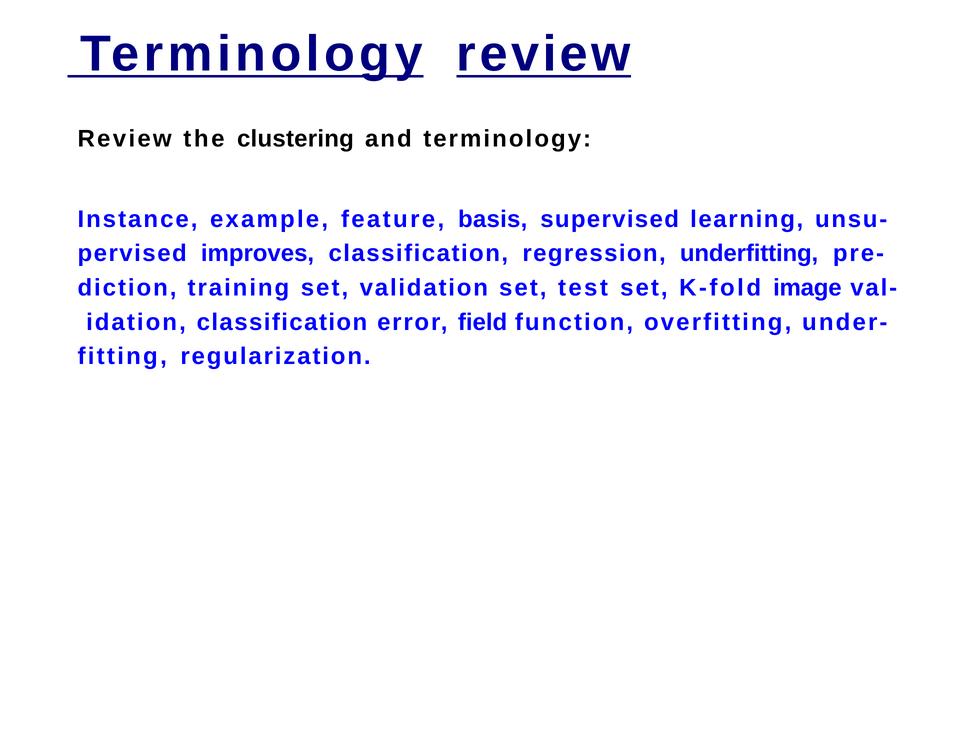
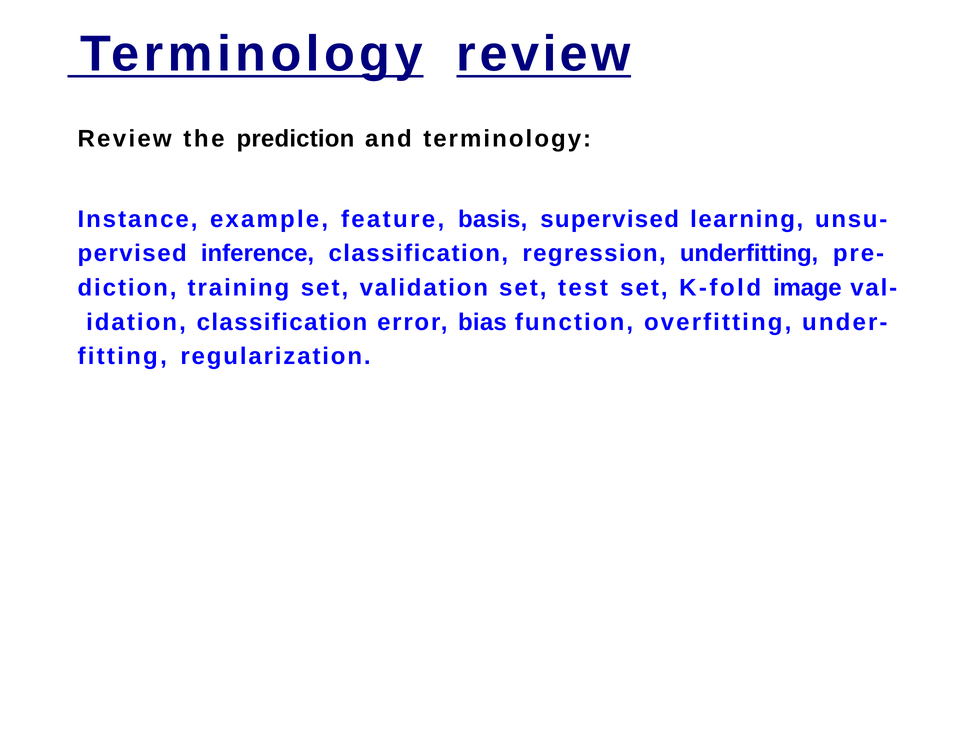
clustering: clustering -> prediction
improves: improves -> inference
field: field -> bias
